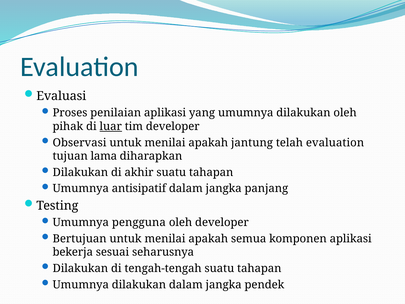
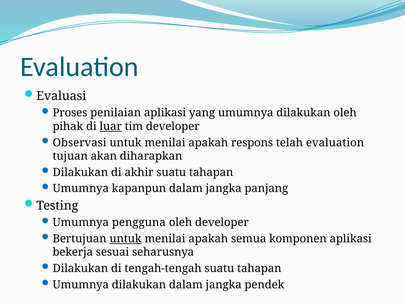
jantung: jantung -> respons
lama: lama -> akan
antisipatif: antisipatif -> kapanpun
untuk at (126, 239) underline: none -> present
